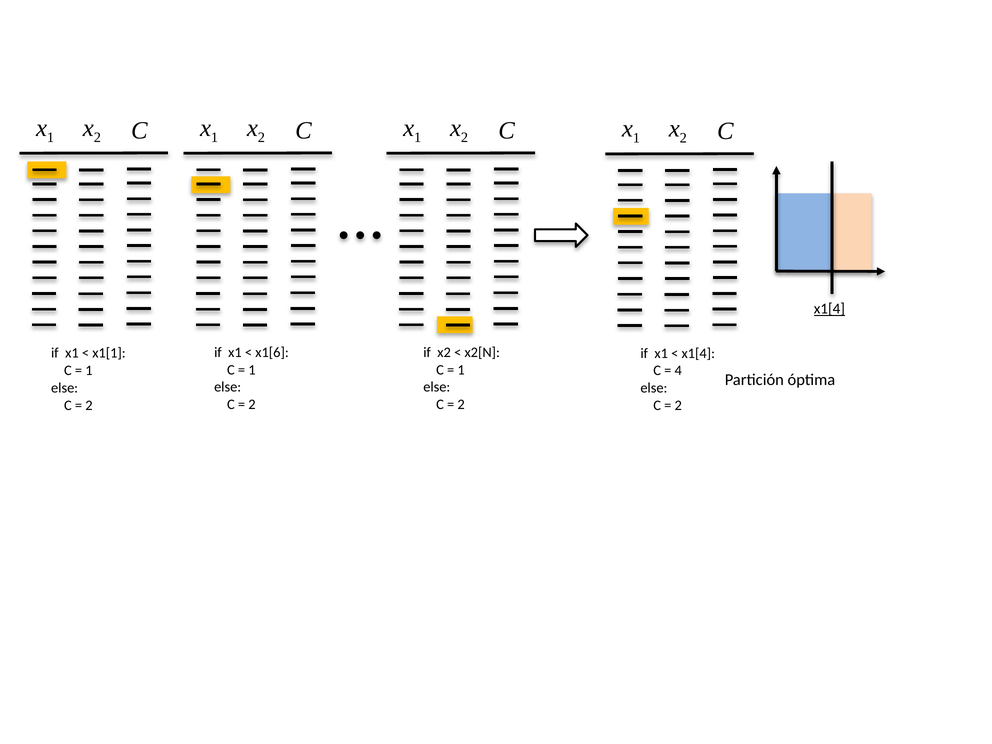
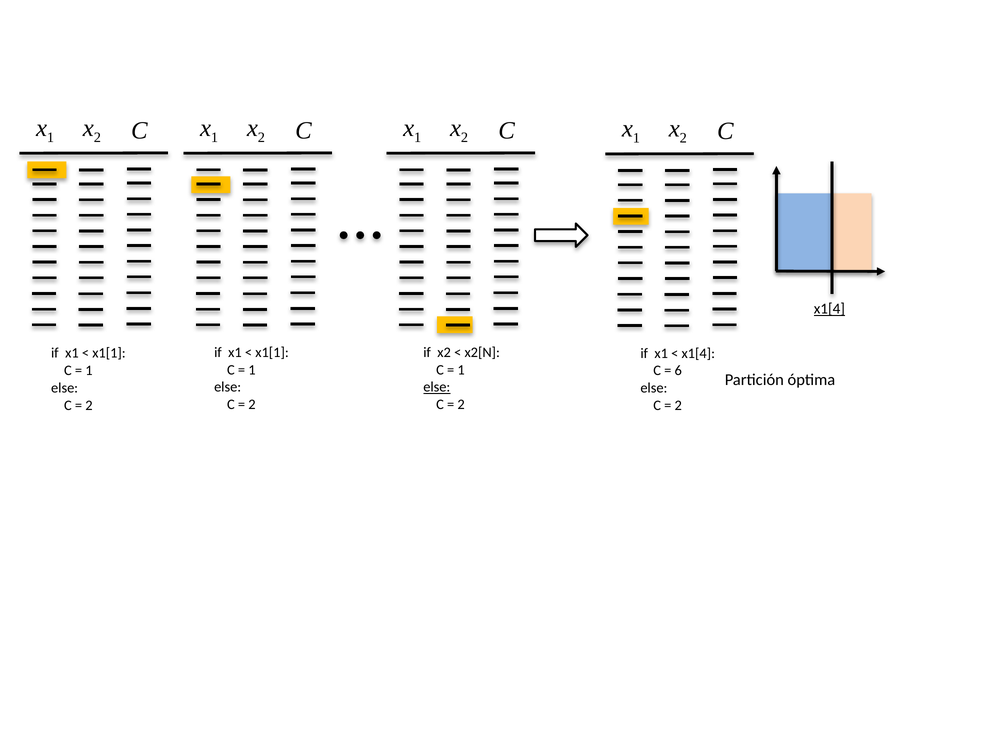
x1[6 at (272, 353): x1[6 -> x1[1
4: 4 -> 6
else at (437, 387) underline: none -> present
